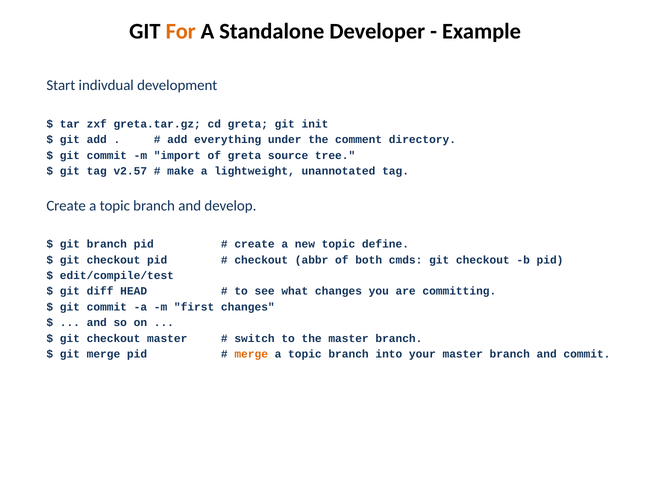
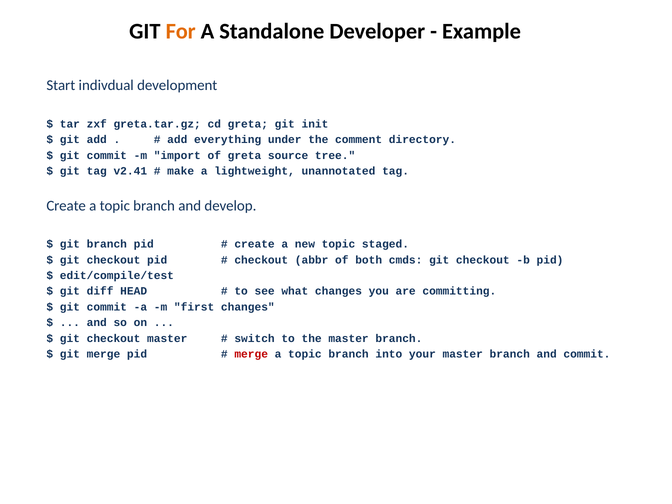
v2.57: v2.57 -> v2.41
define: define -> staged
merge at (251, 354) colour: orange -> red
